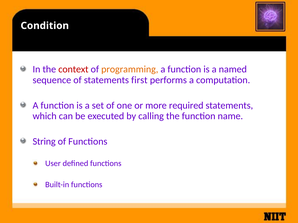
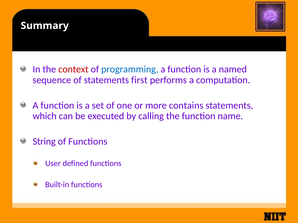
Condition: Condition -> Summary
programming colour: orange -> blue
required: required -> contains
